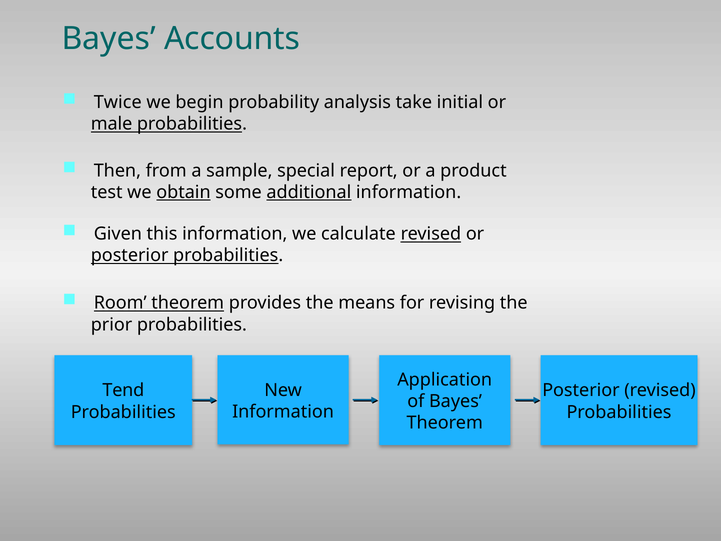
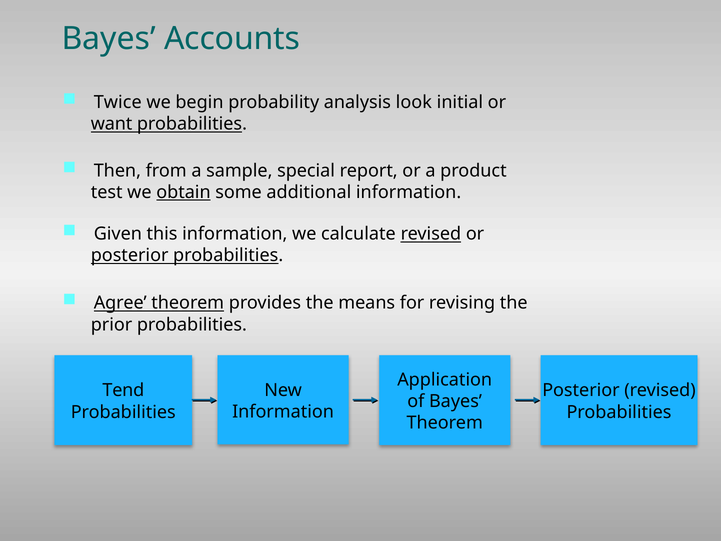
take: take -> look
male: male -> want
additional underline: present -> none
Room: Room -> Agree
